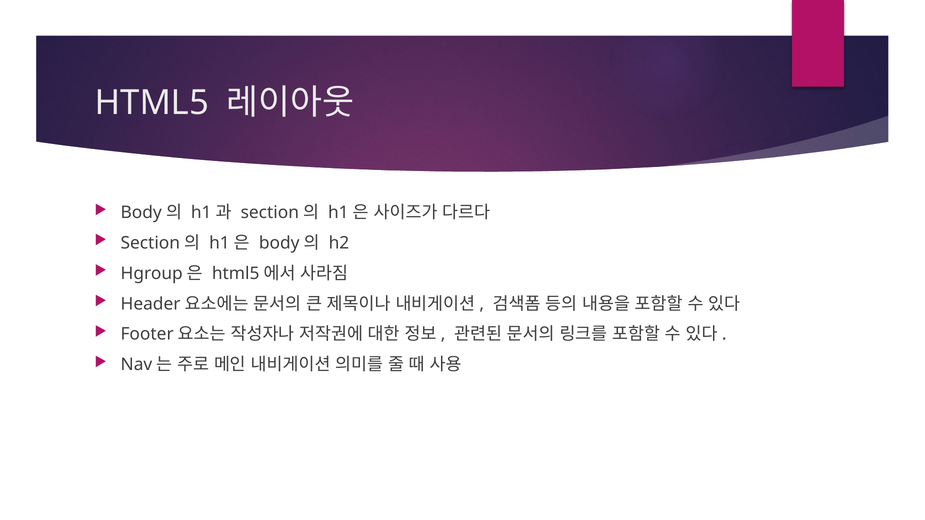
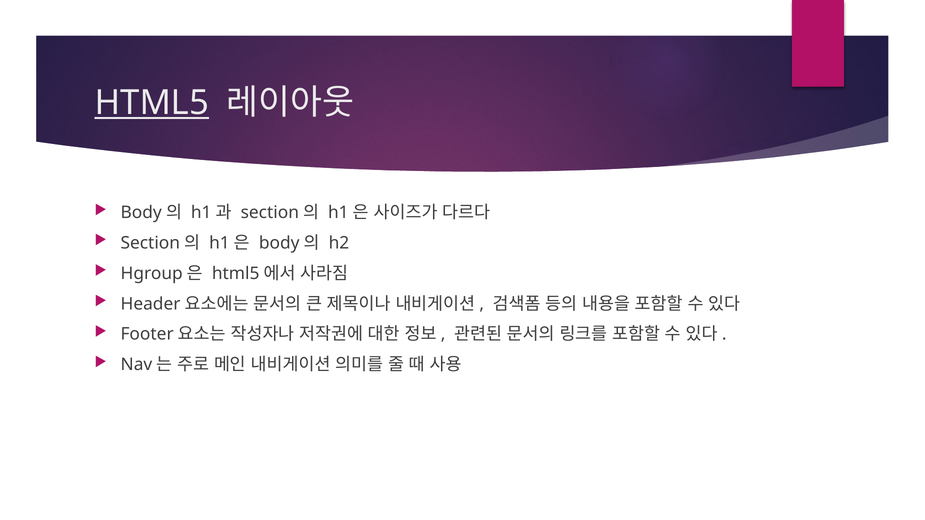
HTML5 underline: none -> present
